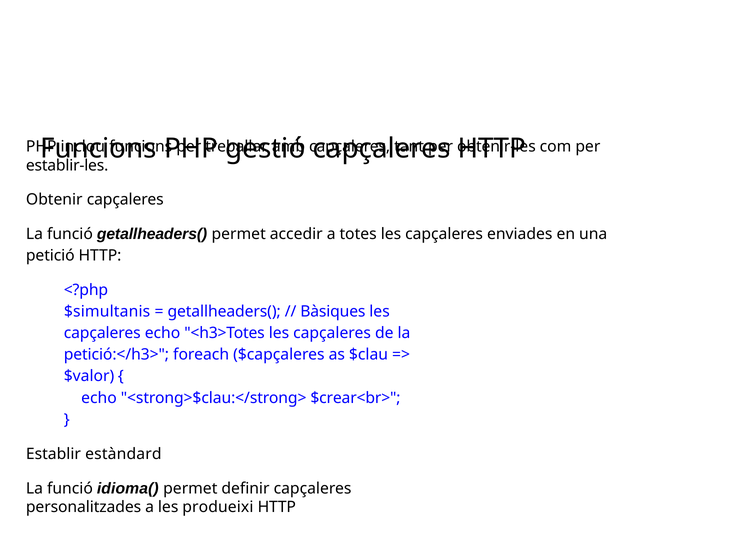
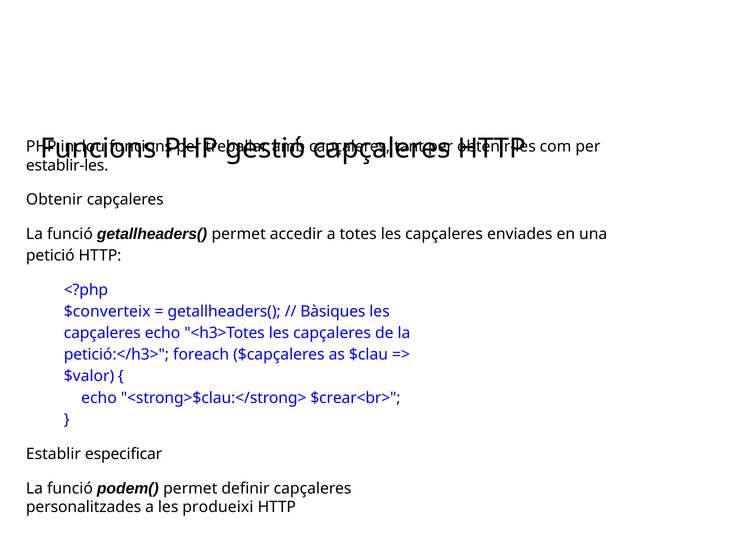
$simultanis: $simultanis -> $converteix
estàndard: estàndard -> especificar
idioma(: idioma( -> podem(
